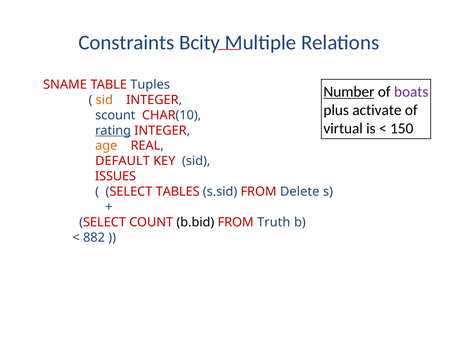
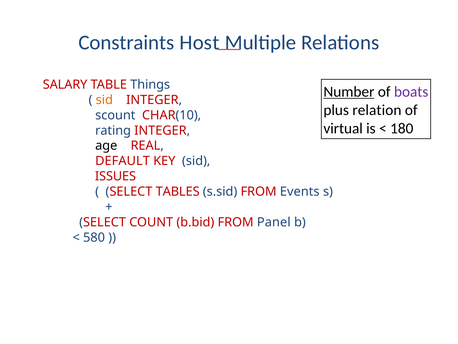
Bcity: Bcity -> Host
SNAME: SNAME -> SALARY
Tuples: Tuples -> Things
activate: activate -> relation
150: 150 -> 180
rating underline: present -> none
age colour: orange -> black
Delete: Delete -> Events
b.bid colour: black -> red
Truth: Truth -> Panel
882: 882 -> 580
